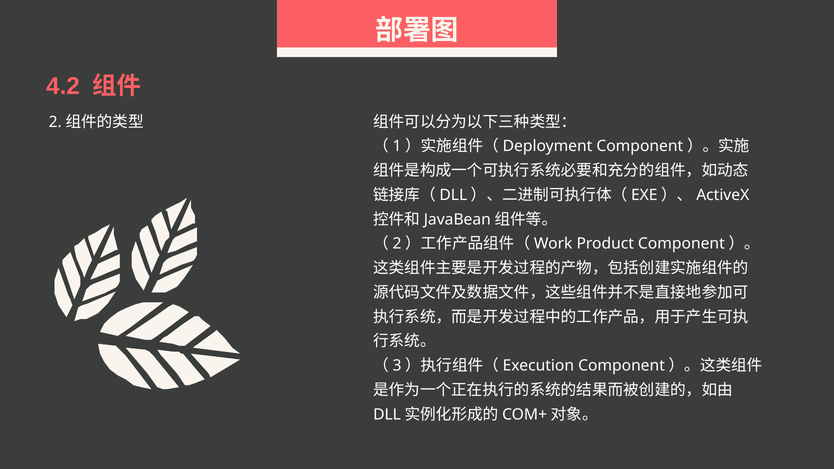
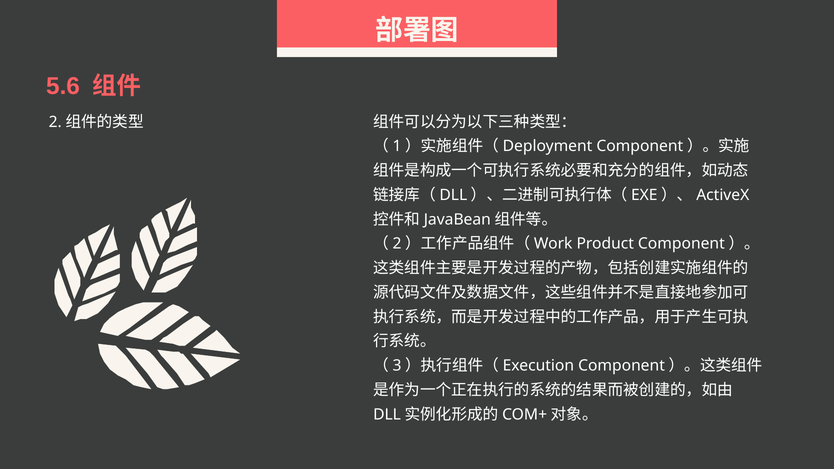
4.2: 4.2 -> 5.6
